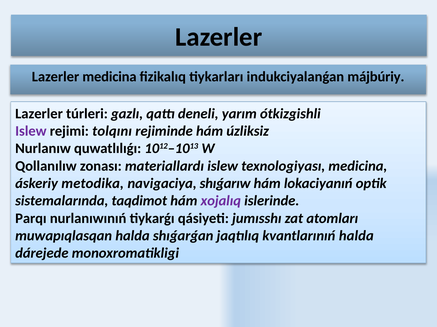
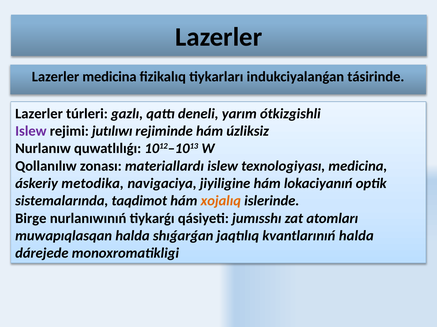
májbúriy: májbúriy -> tásirinde
tolqını: tolqını -> jutılıwı
shıǵarıw: shıǵarıw -> jiyiligine
xojalıq colour: purple -> orange
Parqı: Parqı -> Birge
